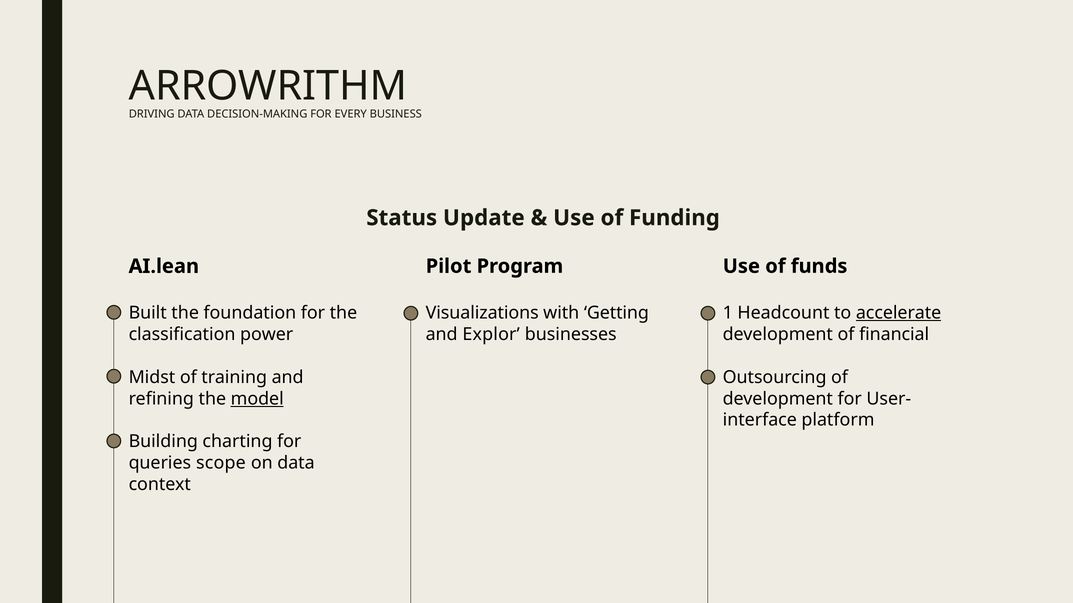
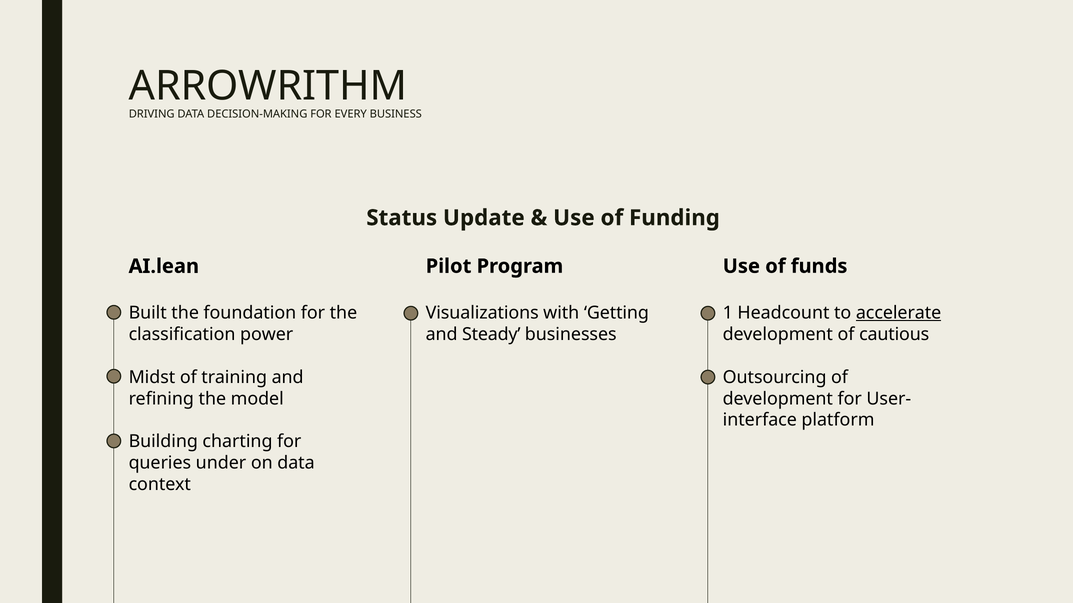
Explor: Explor -> Steady
financial: financial -> cautious
model underline: present -> none
scope: scope -> under
